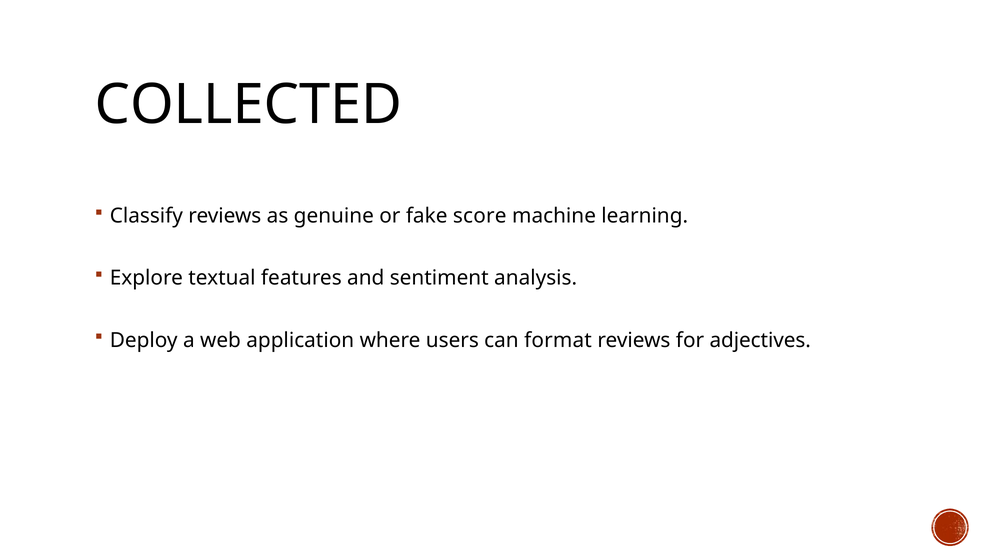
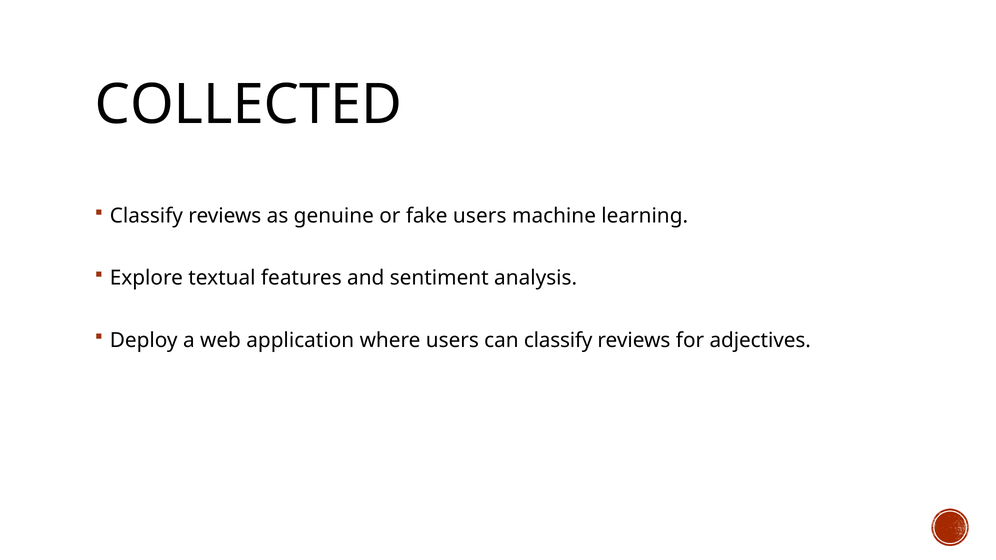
fake score: score -> users
can format: format -> classify
